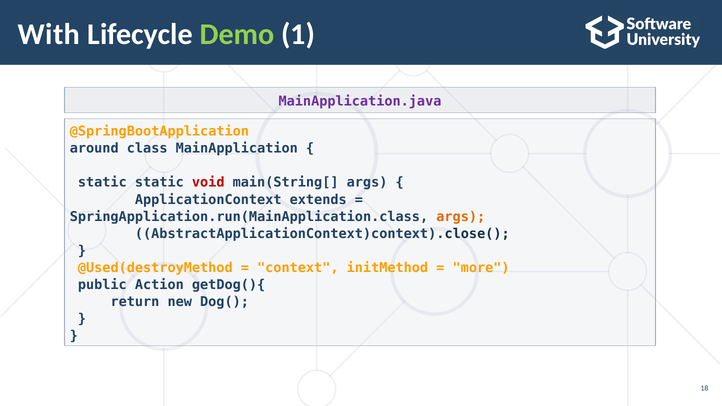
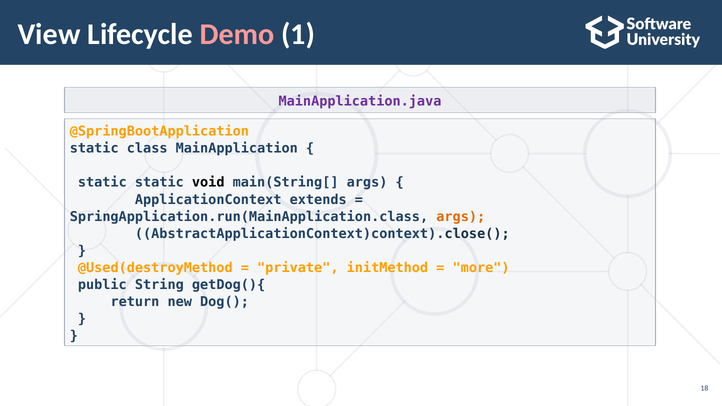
With: With -> View
Demo colour: light green -> pink
around at (94, 148): around -> static
void colour: red -> black
context: context -> private
Action: Action -> String
